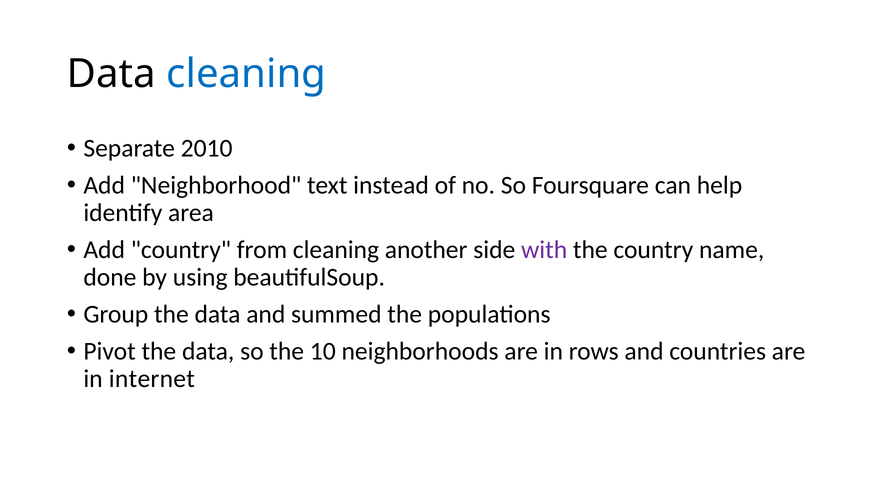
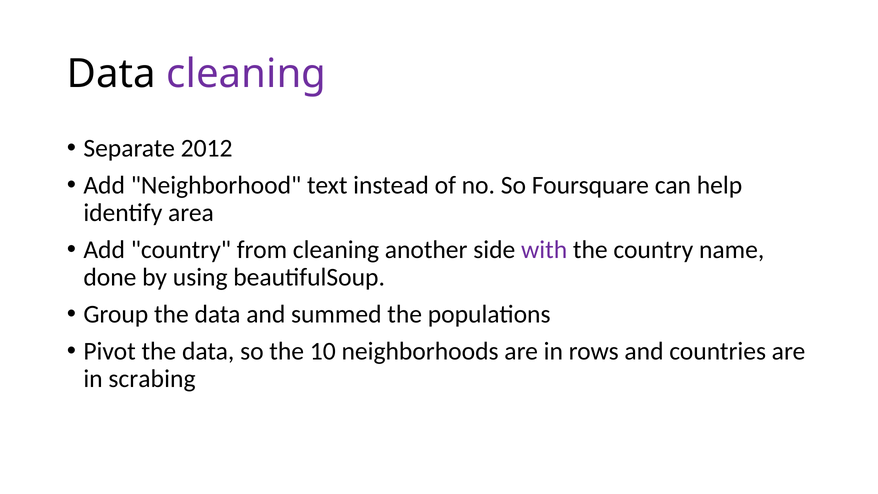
cleaning at (246, 74) colour: blue -> purple
2010: 2010 -> 2012
internet: internet -> scrabing
